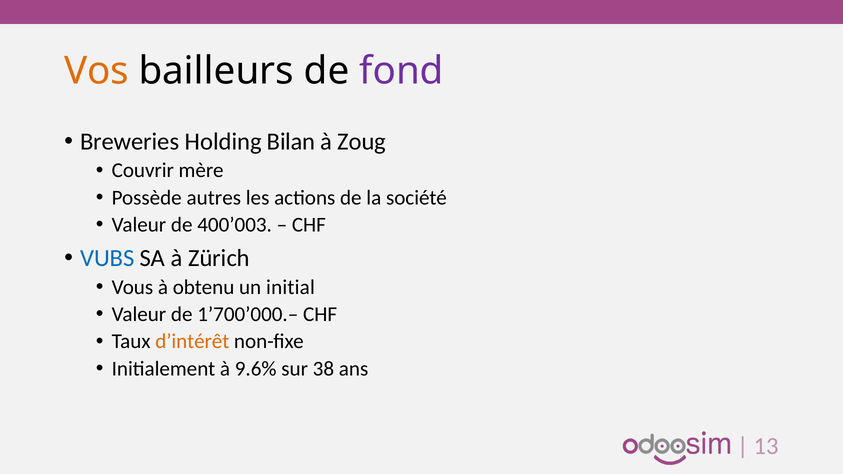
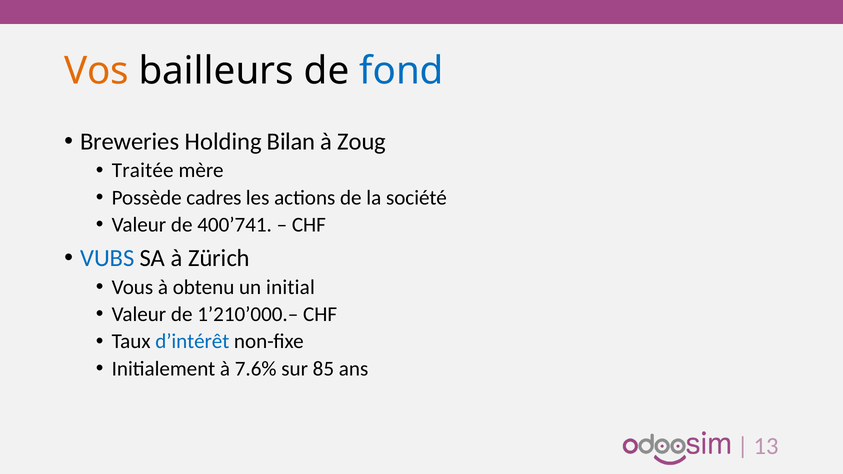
fond colour: purple -> blue
Couvrir: Couvrir -> Traitée
autres: autres -> cadres
400’003: 400’003 -> 400’741
1’700’000.–: 1’700’000.– -> 1’210’000.–
d’intérêt colour: orange -> blue
9.6%: 9.6% -> 7.6%
38: 38 -> 85
